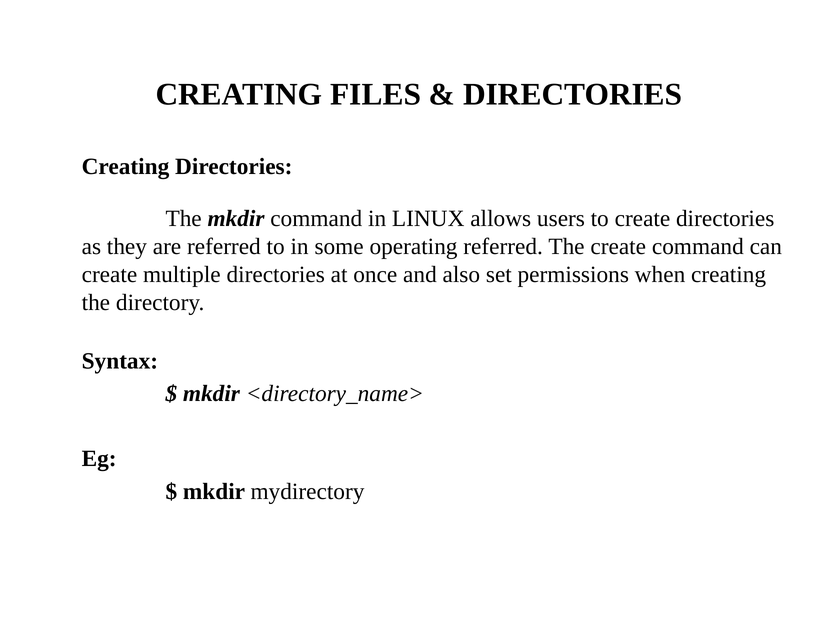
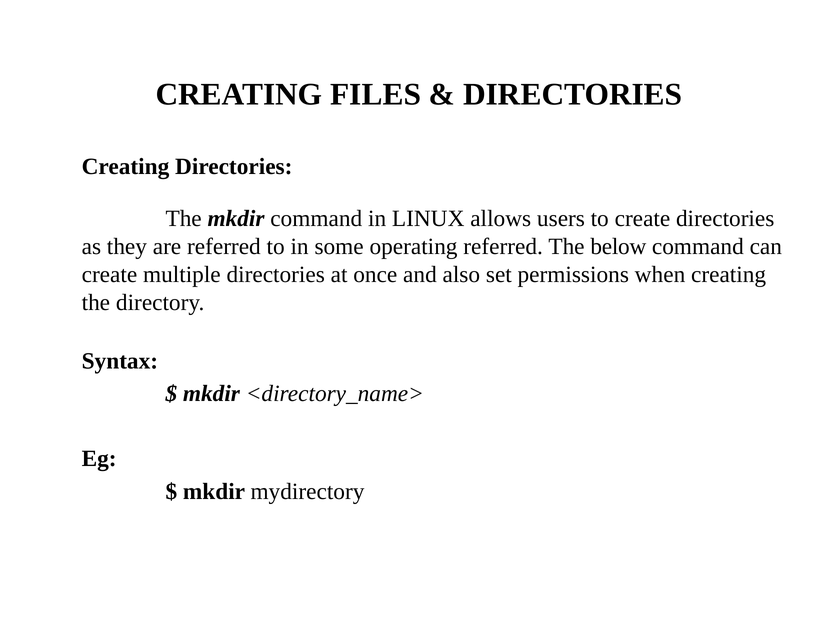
The create: create -> below
